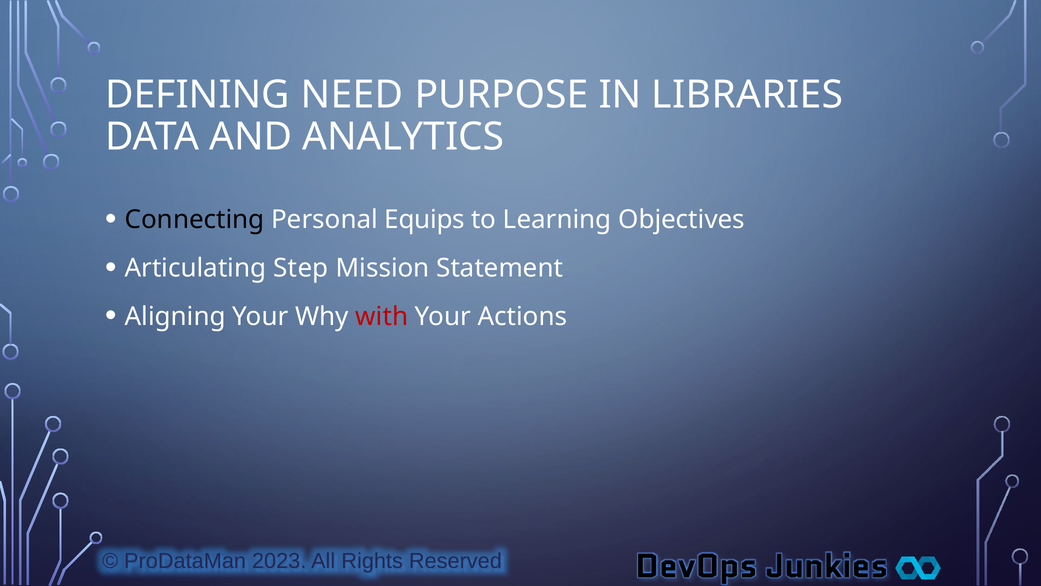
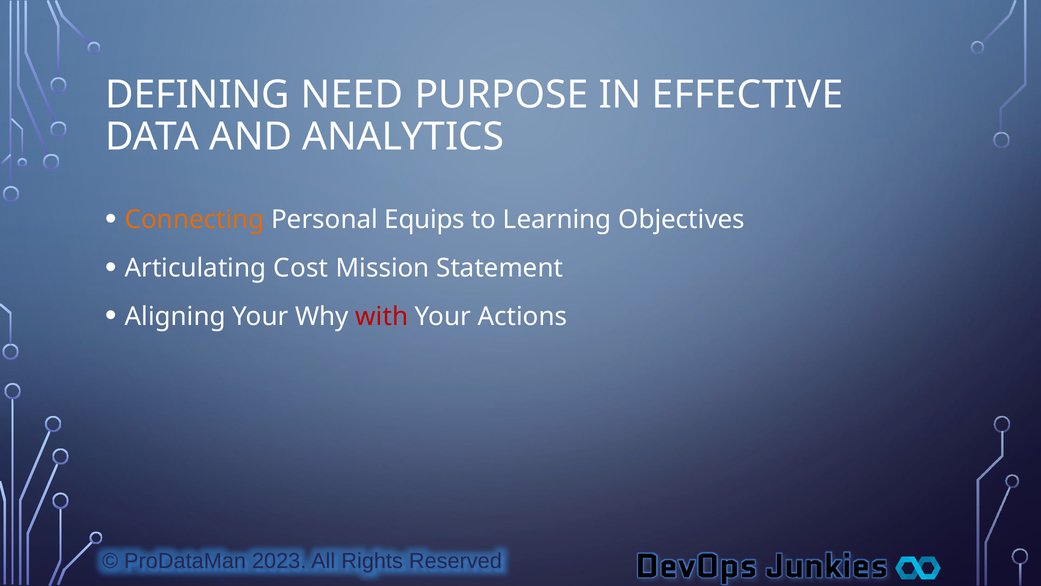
LIBRARIES: LIBRARIES -> EFFECTIVE
Connecting colour: black -> orange
Step: Step -> Cost
